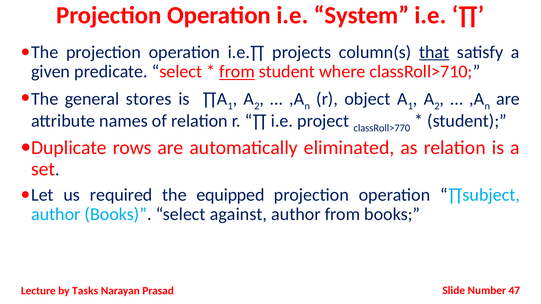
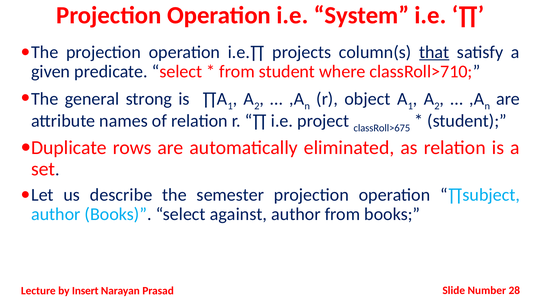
from at (237, 72) underline: present -> none
stores: stores -> strong
classRoll>770: classRoll>770 -> classRoll>675
required: required -> describe
equipped: equipped -> semester
Tasks: Tasks -> Insert
47: 47 -> 28
